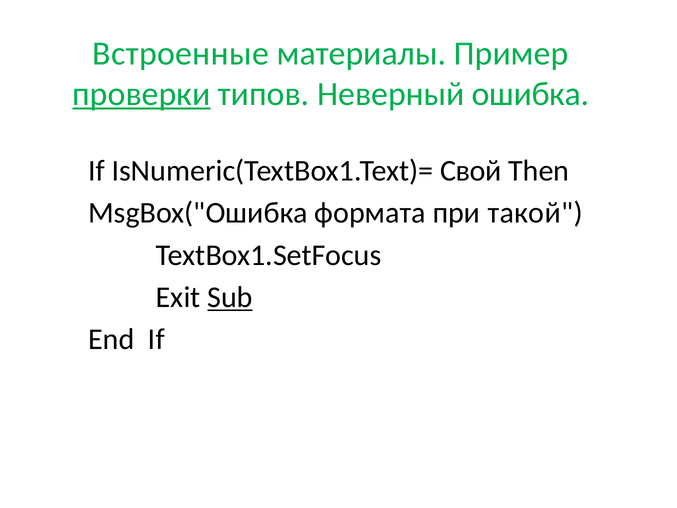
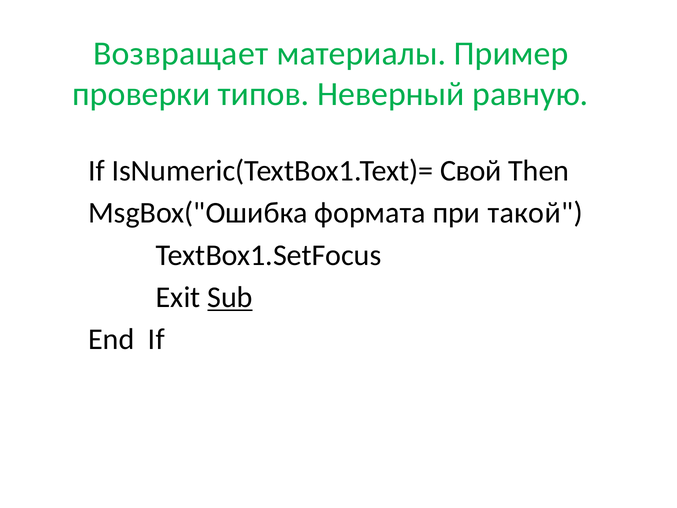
Встроенные: Встроенные -> Возвращает
проверки underline: present -> none
ошибка: ошибка -> равную
